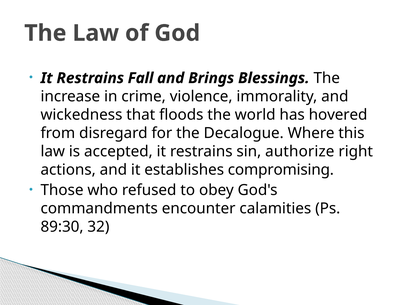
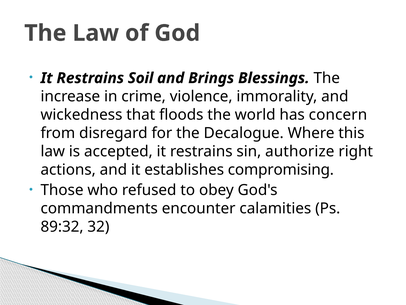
Fall: Fall -> Soil
hovered: hovered -> concern
89:30: 89:30 -> 89:32
